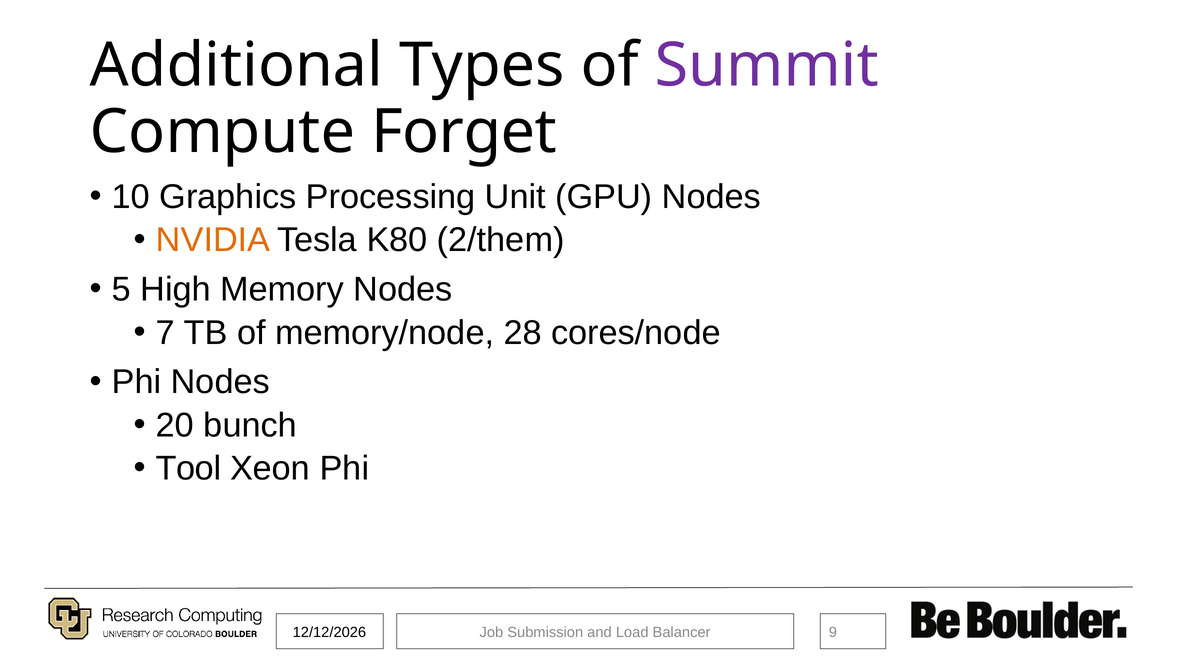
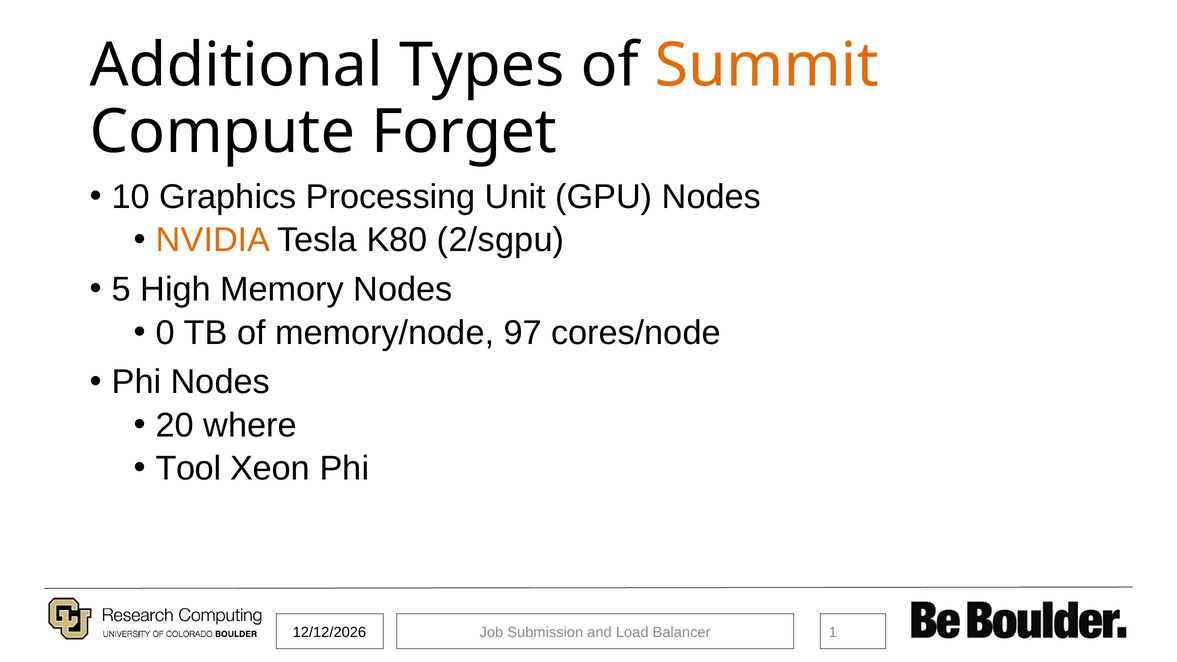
Summit colour: purple -> orange
2/them: 2/them -> 2/sgpu
7: 7 -> 0
28: 28 -> 97
bunch: bunch -> where
9: 9 -> 1
